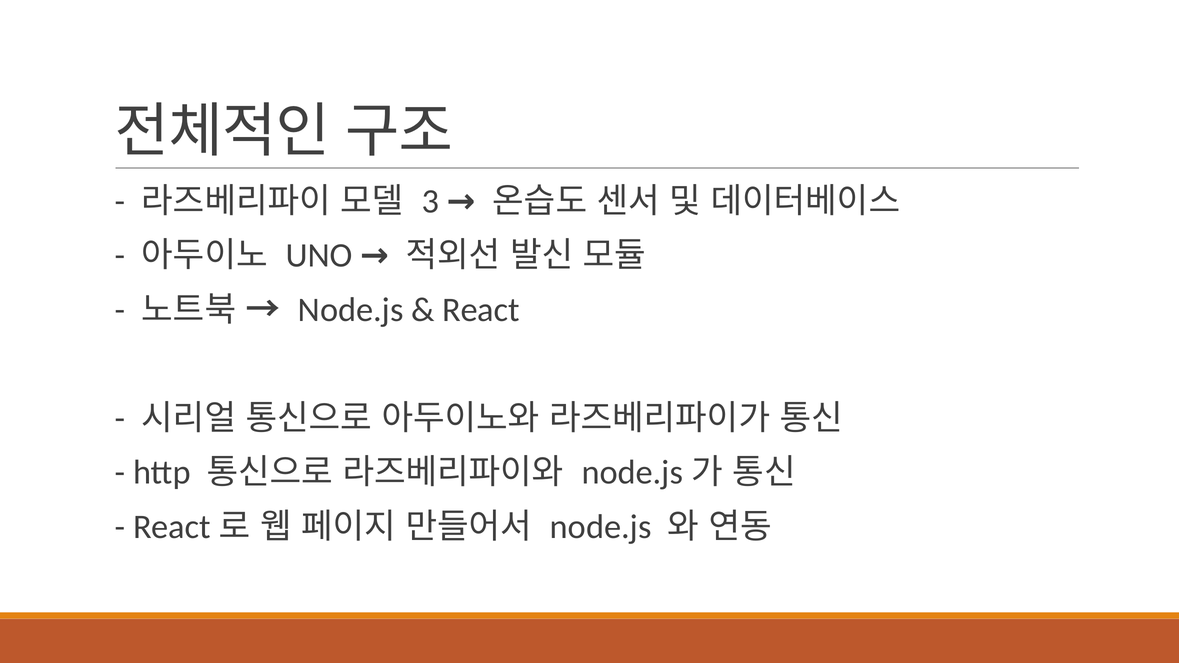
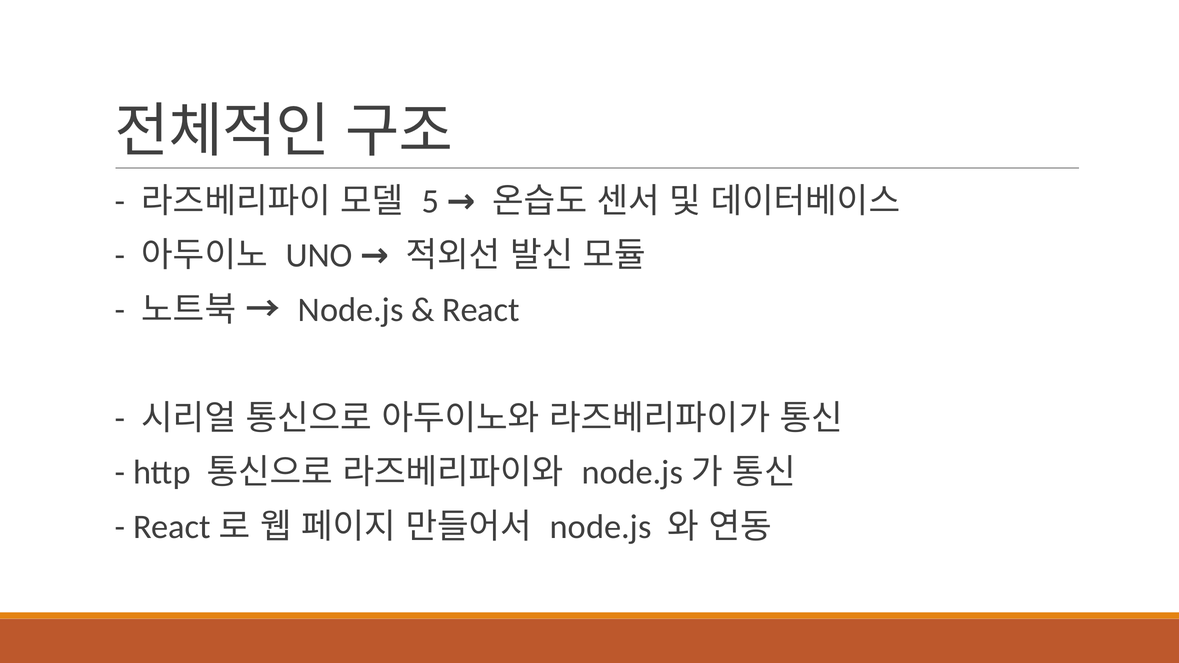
3: 3 -> 5
